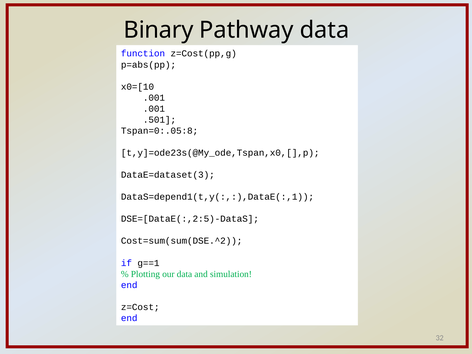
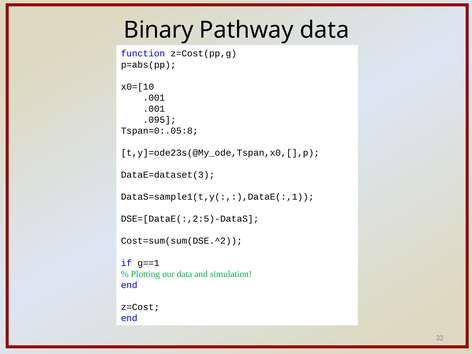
.501: .501 -> .095
DataS=depend1(t,y(:,:),DataE(:,1: DataS=depend1(t,y(:,:),DataE(:,1 -> DataS=sample1(t,y(:,:),DataE(:,1
